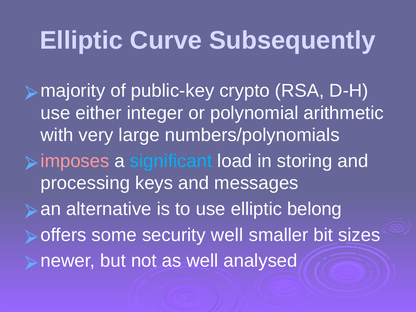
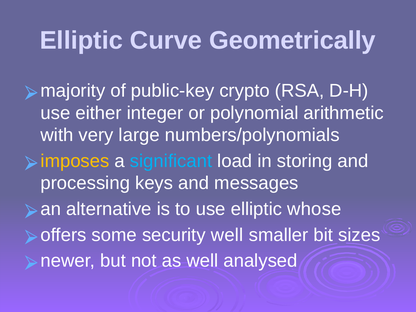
Subsequently: Subsequently -> Geometrically
imposes colour: pink -> yellow
belong: belong -> whose
